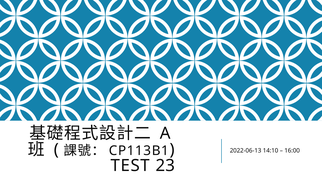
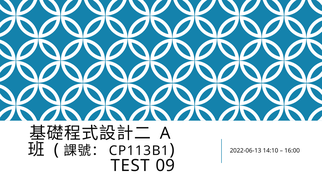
23: 23 -> 09
